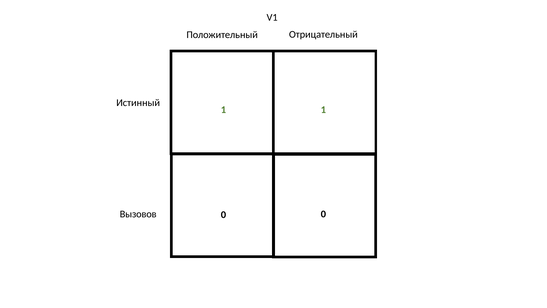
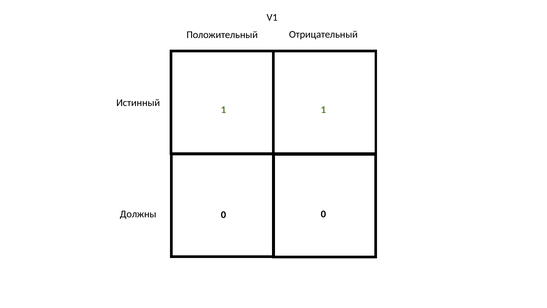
Вызовов: Вызовов -> Должны
